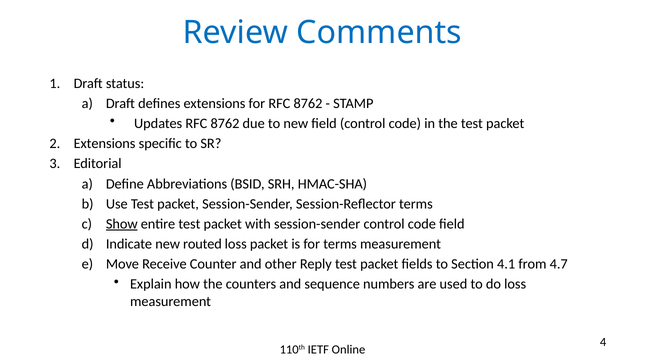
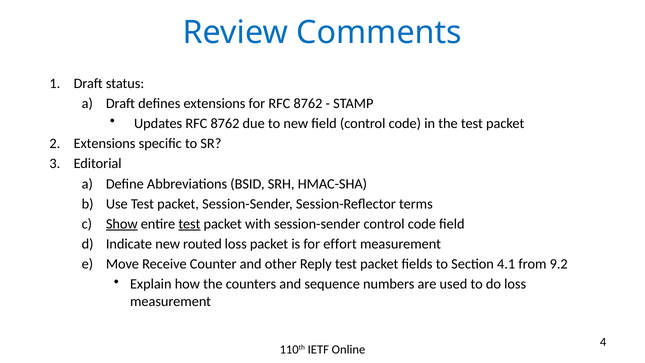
test at (189, 224) underline: none -> present
for terms: terms -> effort
4.7: 4.7 -> 9.2
